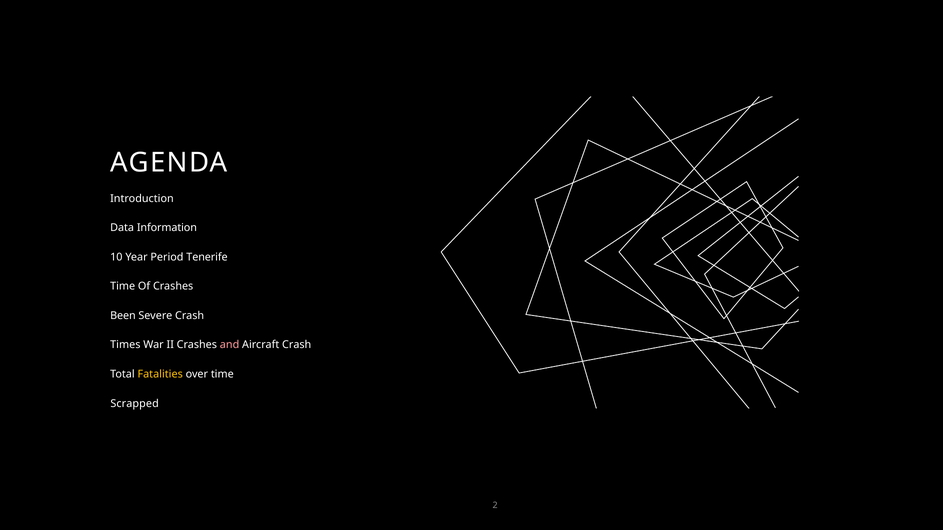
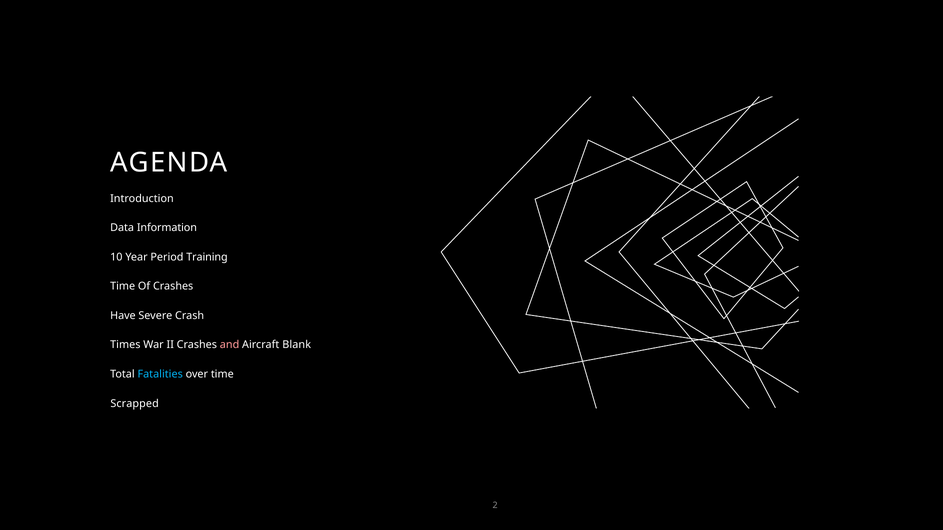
Tenerife: Tenerife -> Training
Been: Been -> Have
Aircraft Crash: Crash -> Blank
Fatalities colour: yellow -> light blue
